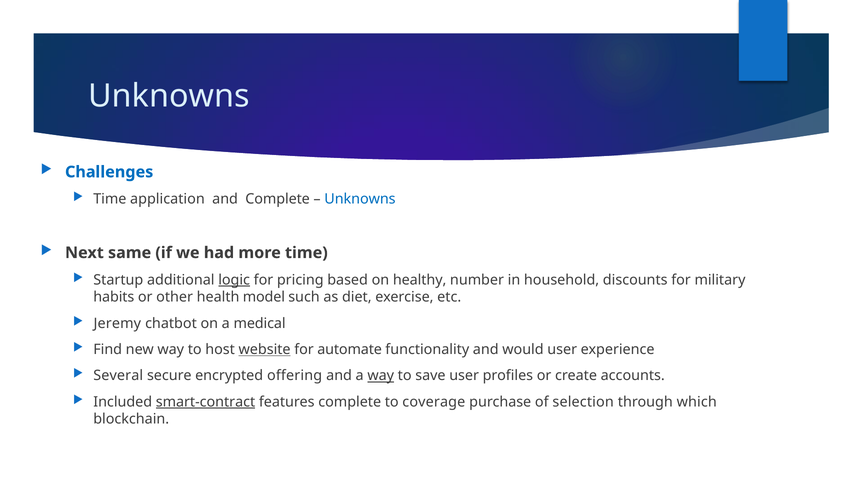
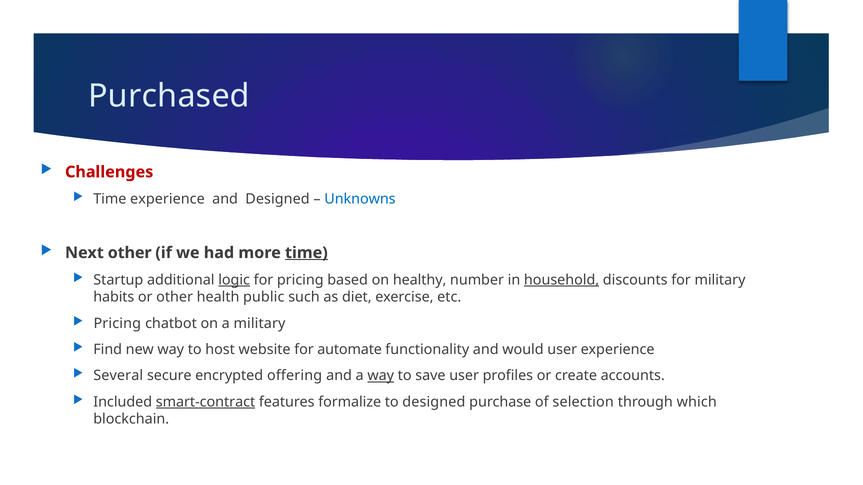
Unknowns at (169, 96): Unknowns -> Purchased
Challenges colour: blue -> red
Time application: application -> experience
and Complete: Complete -> Designed
Next same: same -> other
time at (306, 253) underline: none -> present
household underline: none -> present
model: model -> public
Jeremy at (117, 324): Jeremy -> Pricing
a medical: medical -> military
website underline: present -> none
features complete: complete -> formalize
to coverage: coverage -> designed
